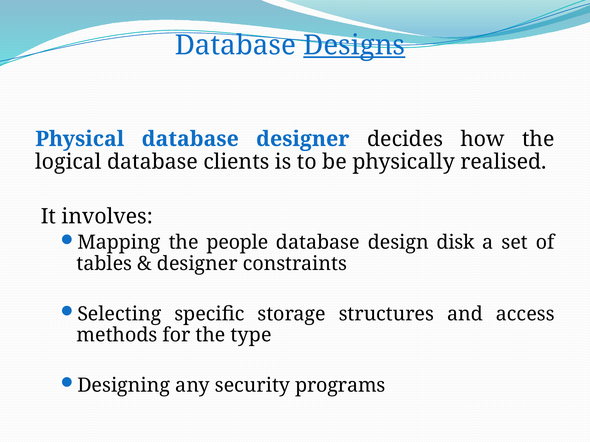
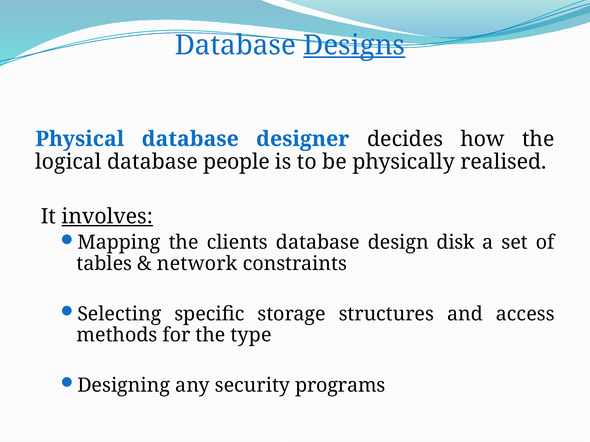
clients: clients -> people
involves underline: none -> present
people: people -> clients
designer at (197, 264): designer -> network
